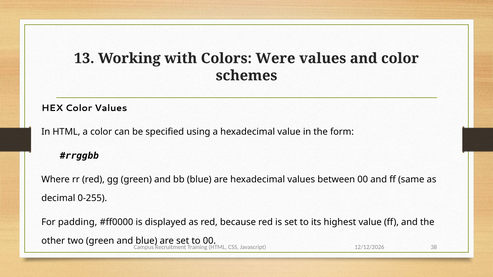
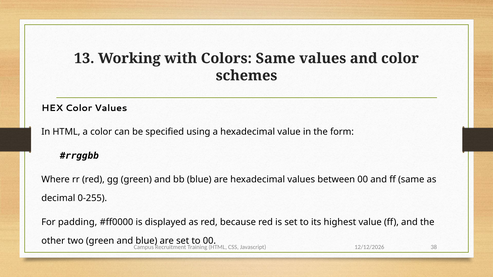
Colors Were: Were -> Same
